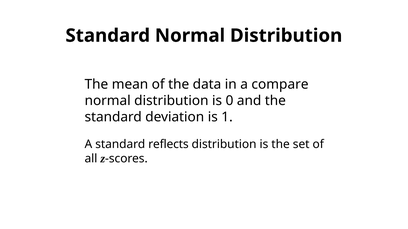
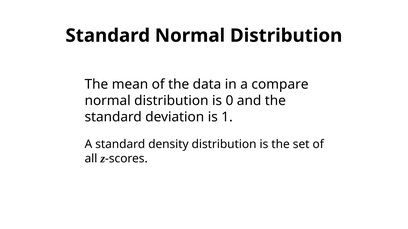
reflects: reflects -> density
